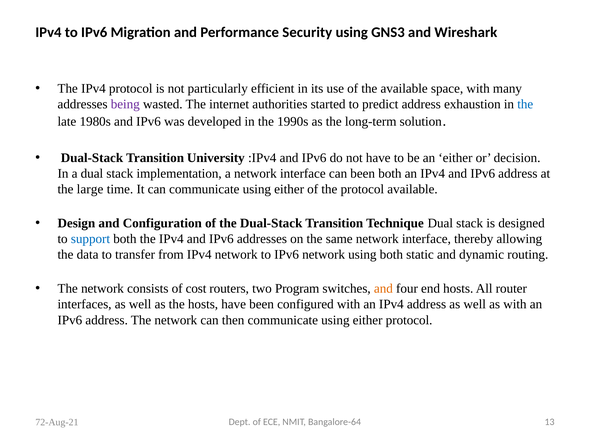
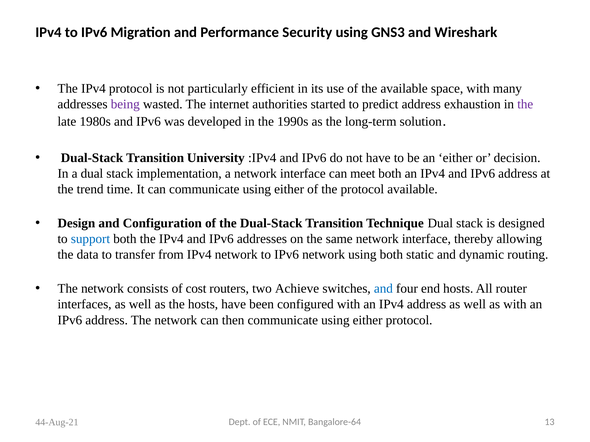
the at (525, 104) colour: blue -> purple
can been: been -> meet
large: large -> trend
Program: Program -> Achieve
and at (383, 289) colour: orange -> blue
72-Aug-21: 72-Aug-21 -> 44-Aug-21
